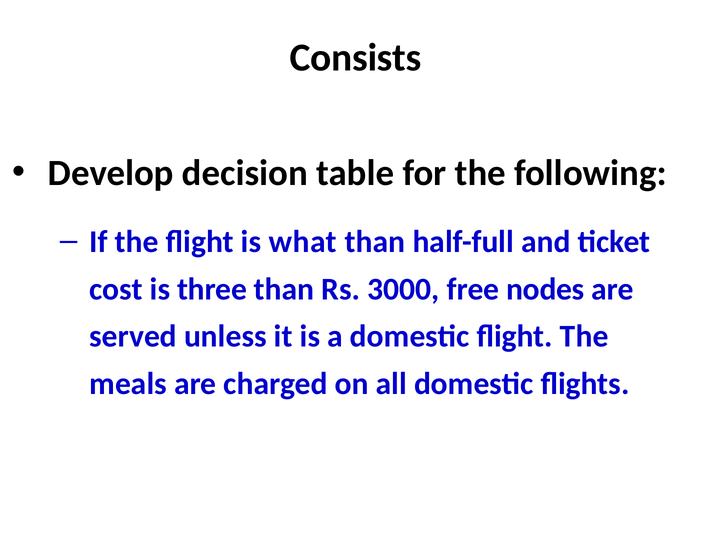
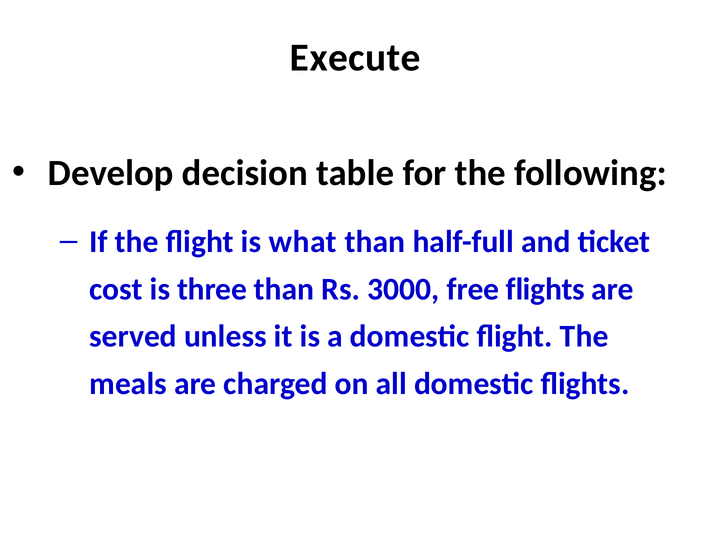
Consists: Consists -> Execute
free nodes: nodes -> flights
